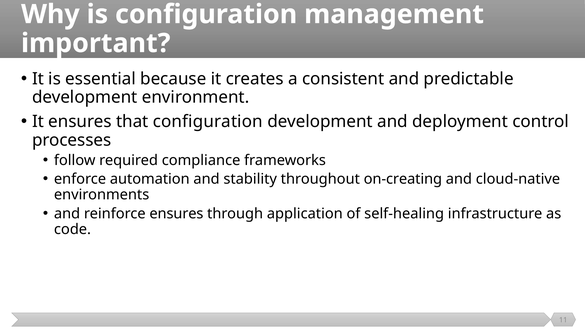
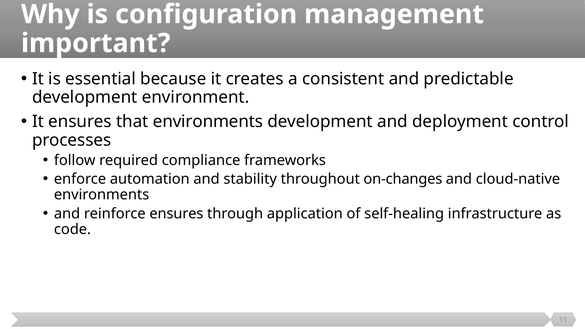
that configuration: configuration -> environments
on-creating: on-creating -> on-changes
